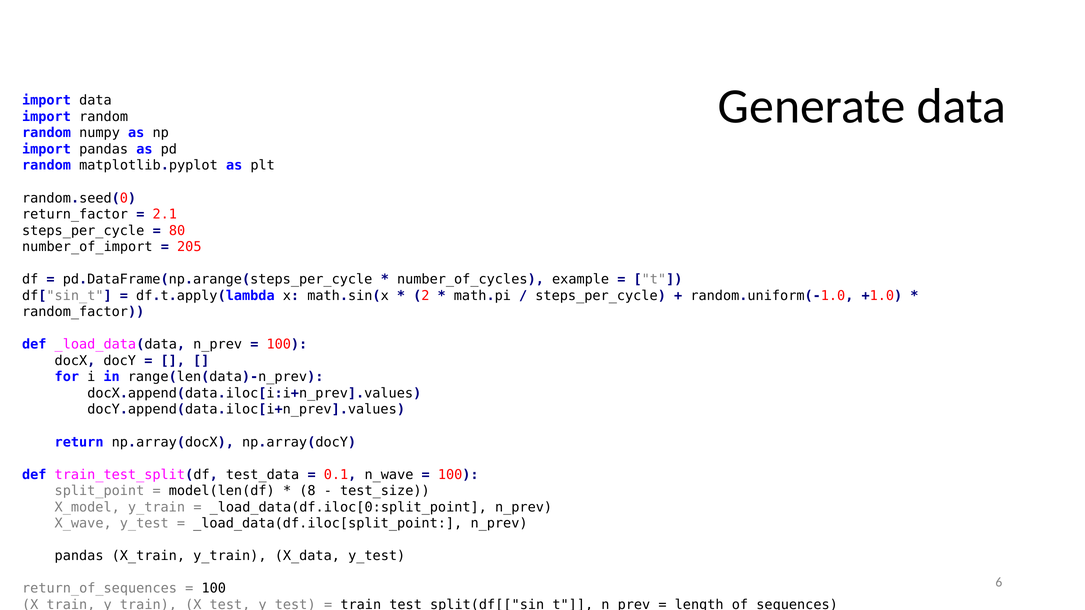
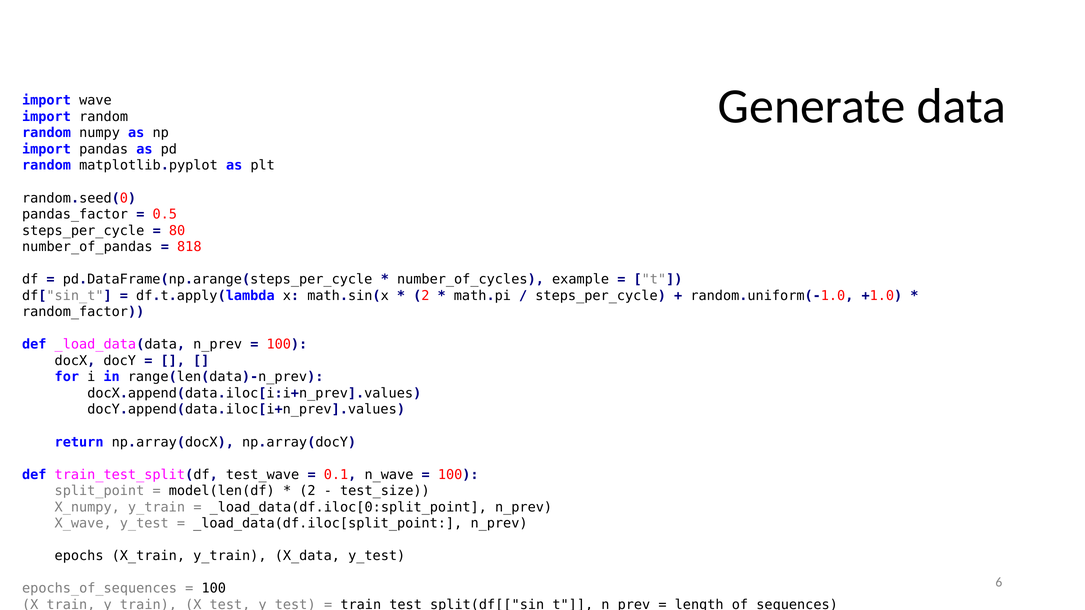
import data: data -> wave
return_factor: return_factor -> pandas_factor
2.1: 2.1 -> 0.5
number_of_import: number_of_import -> number_of_pandas
205: 205 -> 818
test_data: test_data -> test_wave
8 at (307, 491): 8 -> 2
X_model: X_model -> X_numpy
pandas at (79, 556): pandas -> epochs
return_of_sequences: return_of_sequences -> epochs_of_sequences
